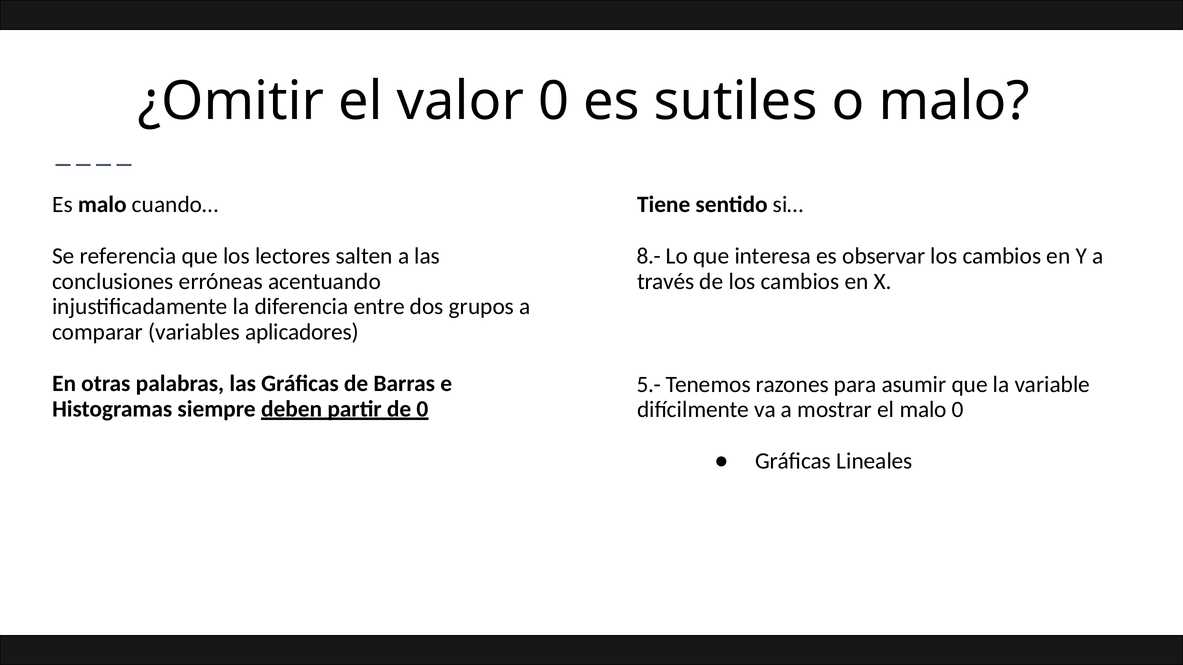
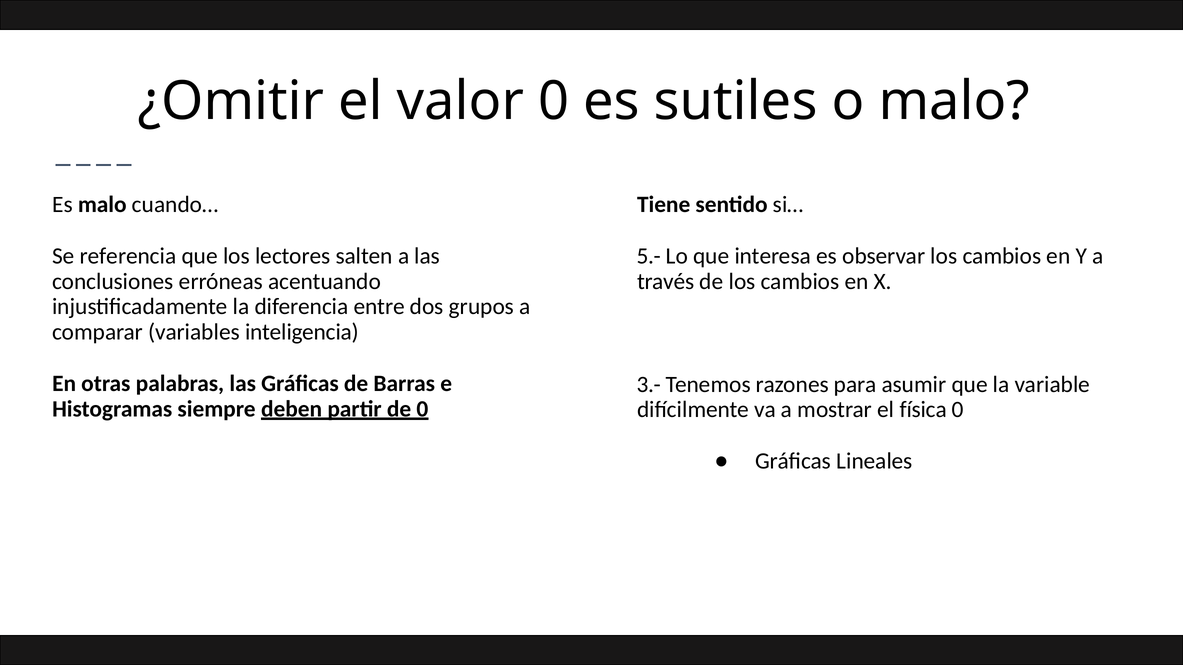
8.-: 8.- -> 5.-
aplicadores: aplicadores -> inteligencia
5.-: 5.- -> 3.-
el malo: malo -> física
